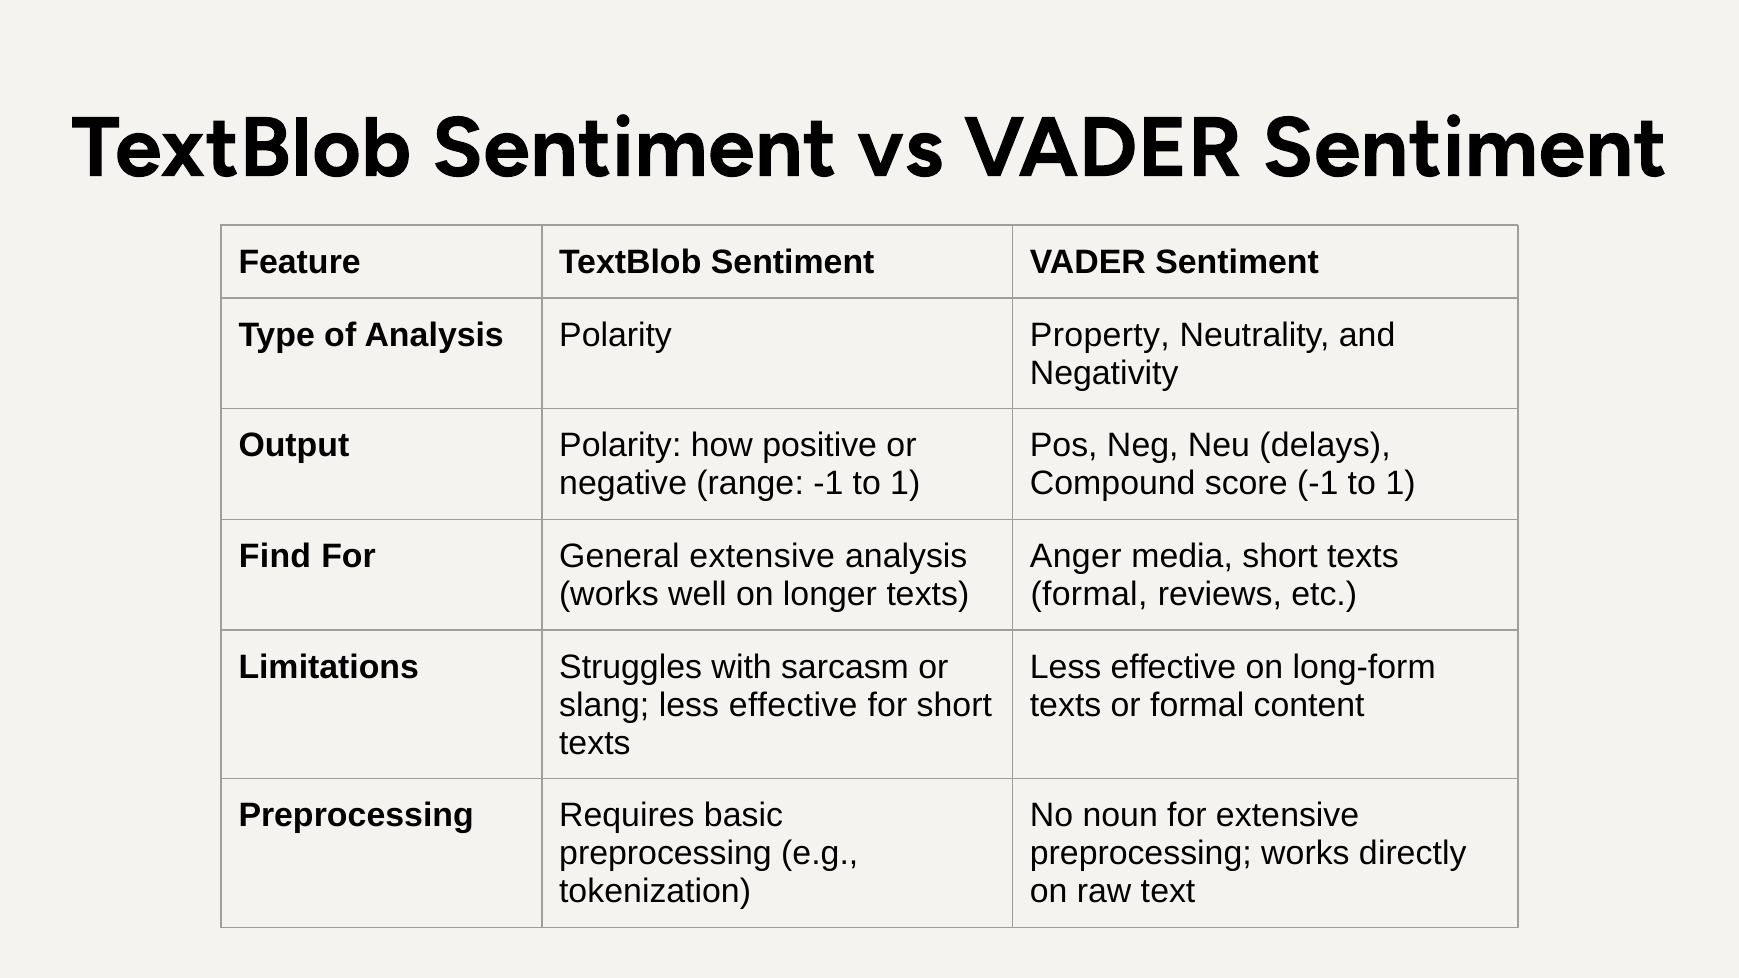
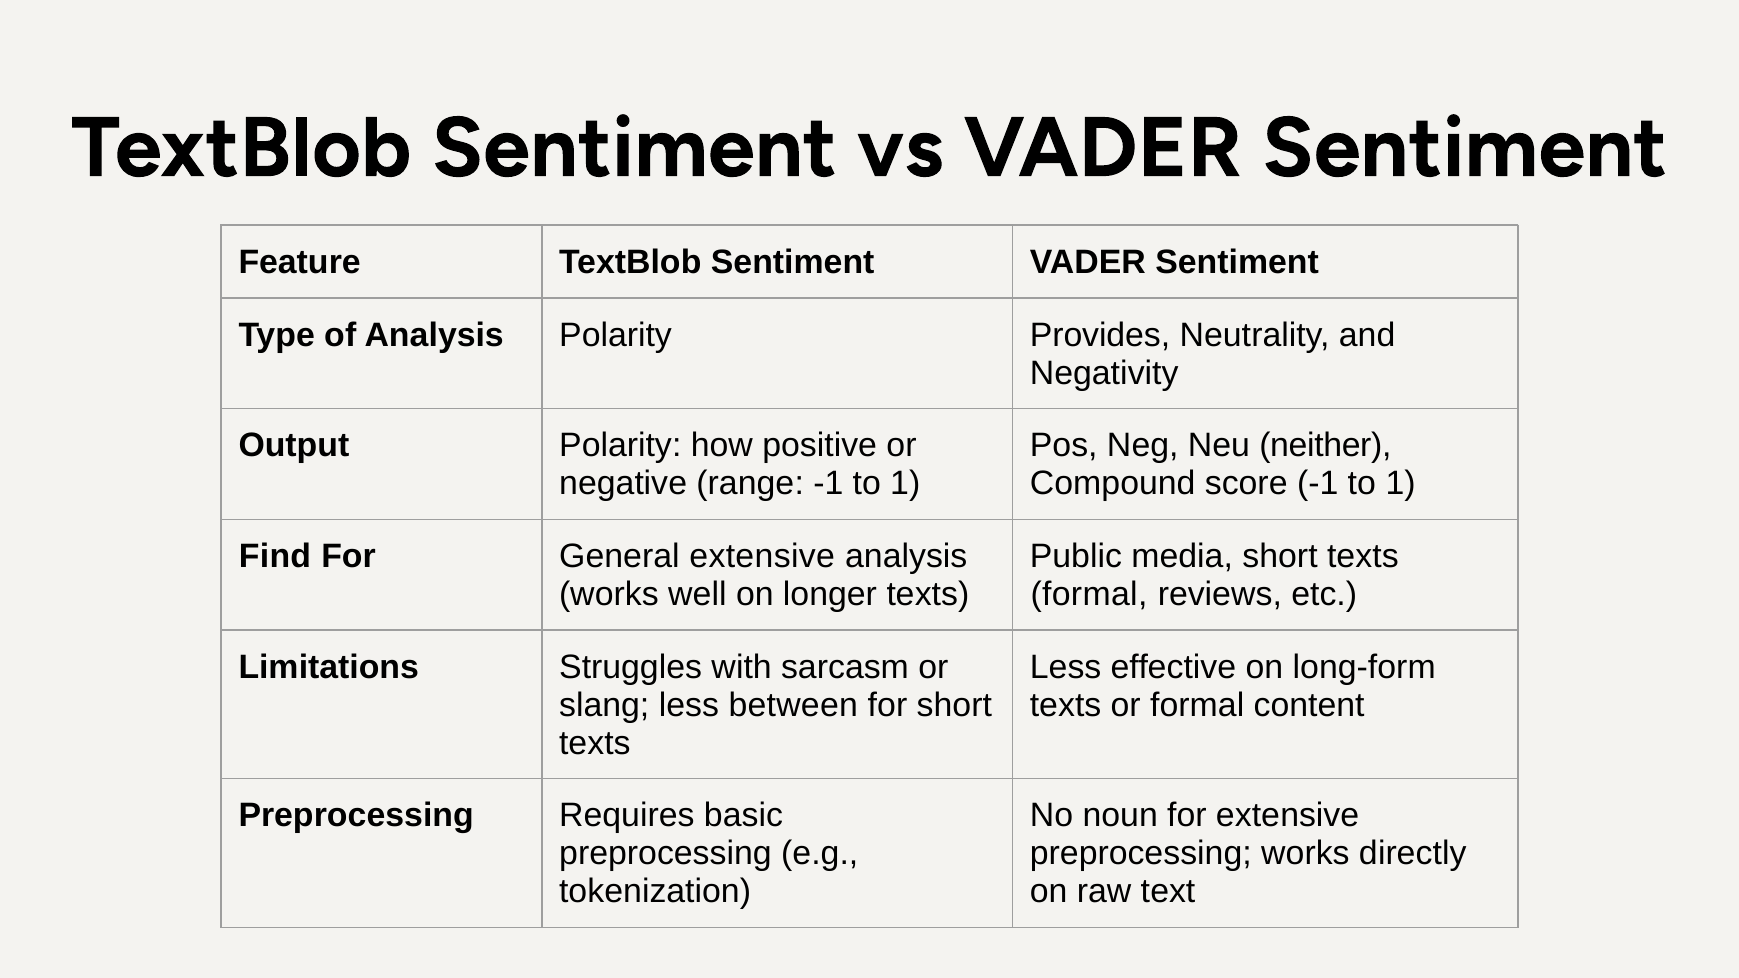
Property: Property -> Provides
delays: delays -> neither
Anger: Anger -> Public
slang less effective: effective -> between
